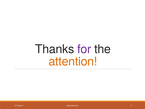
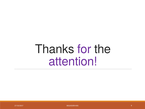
attention colour: orange -> purple
